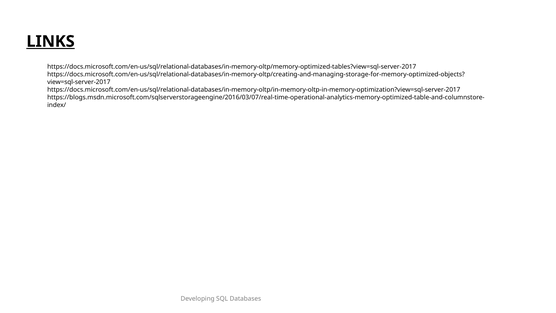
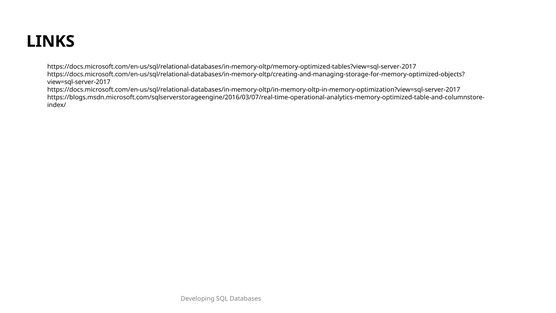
LINKS underline: present -> none
